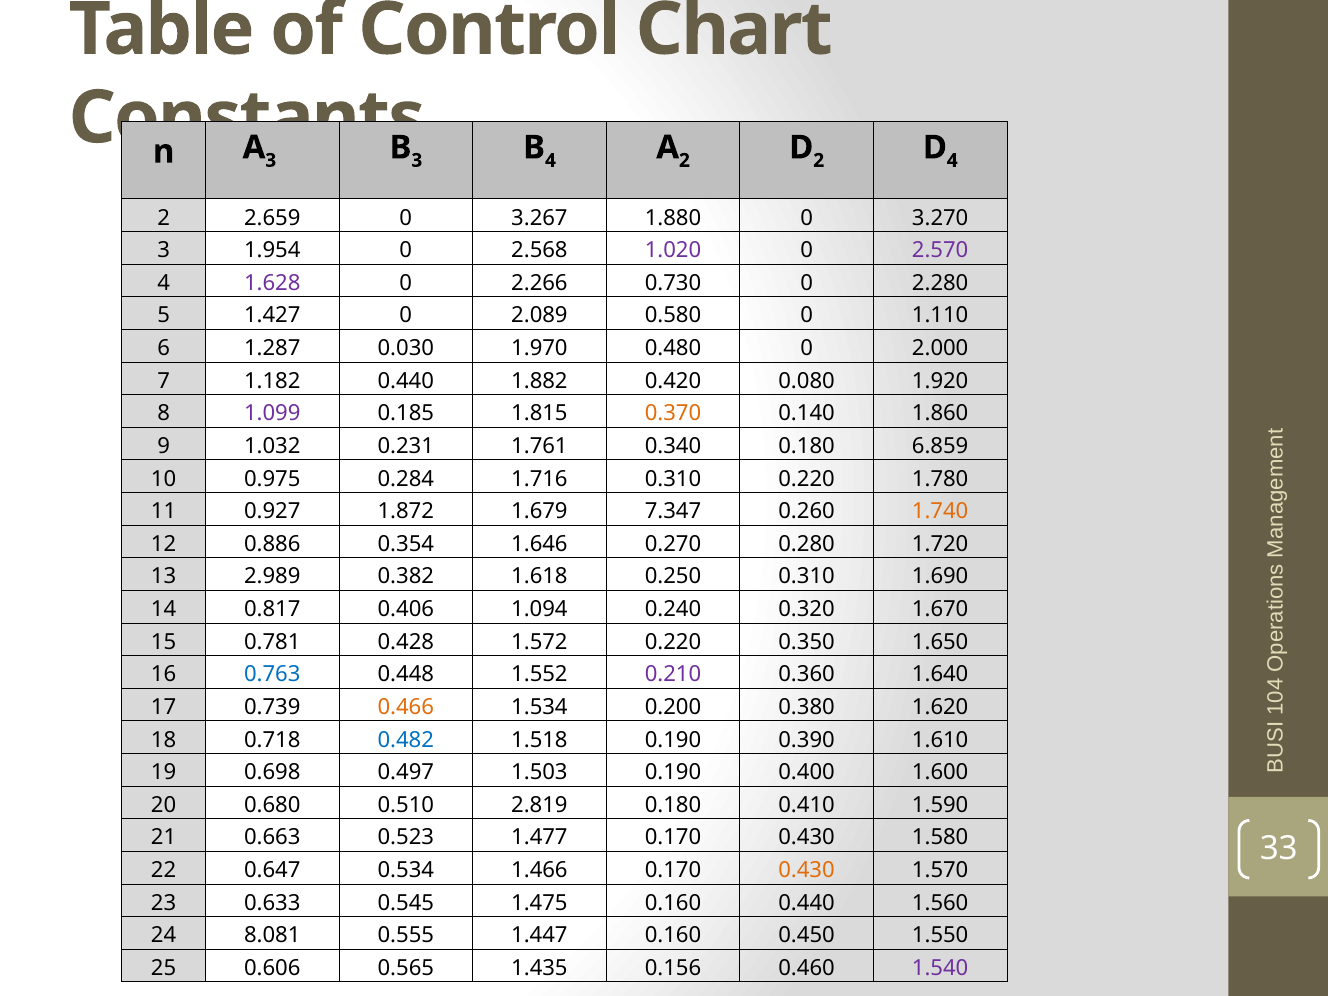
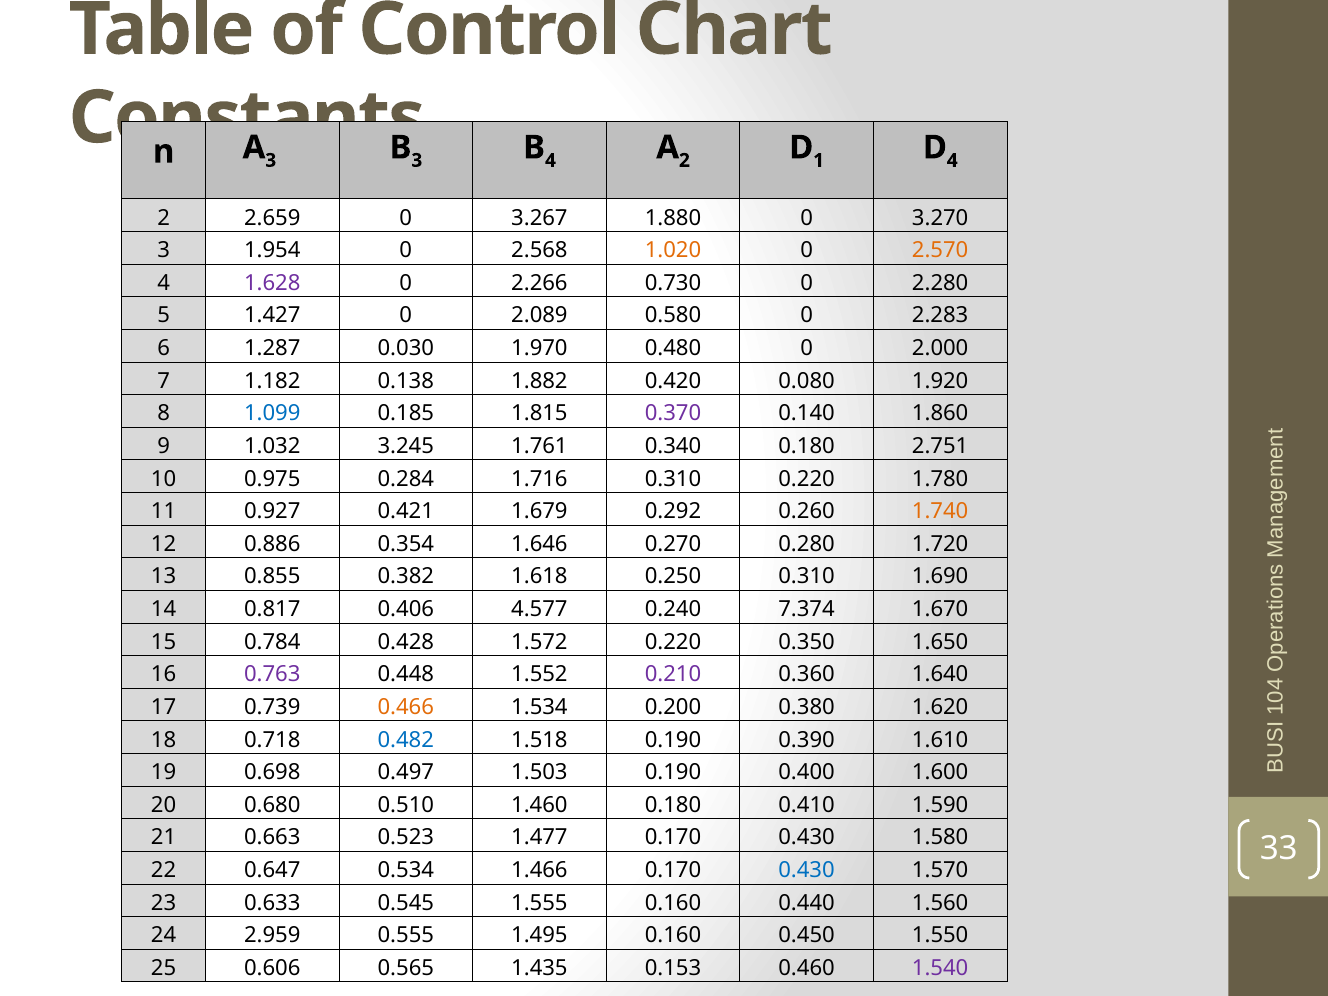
2 at (819, 160): 2 -> 1
1.020 colour: purple -> orange
2.570 colour: purple -> orange
1.110: 1.110 -> 2.283
1.182 0.440: 0.440 -> 0.138
1.099 colour: purple -> blue
0.370 colour: orange -> purple
0.231: 0.231 -> 3.245
6.859: 6.859 -> 2.751
1.872: 1.872 -> 0.421
7.347: 7.347 -> 0.292
2.989: 2.989 -> 0.855
1.094: 1.094 -> 4.577
0.320: 0.320 -> 7.374
0.781: 0.781 -> 0.784
0.763 colour: blue -> purple
2.819: 2.819 -> 1.460
0.430 at (807, 870) colour: orange -> blue
1.475: 1.475 -> 1.555
8.081: 8.081 -> 2.959
1.447: 1.447 -> 1.495
0.156: 0.156 -> 0.153
